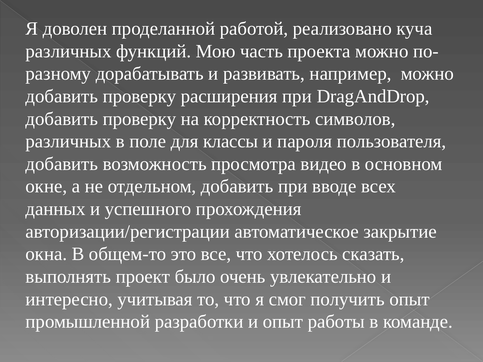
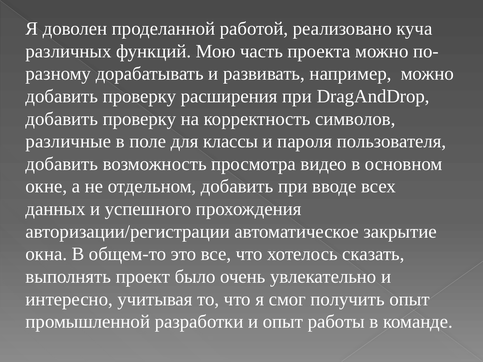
различных at (68, 141): различных -> различные
